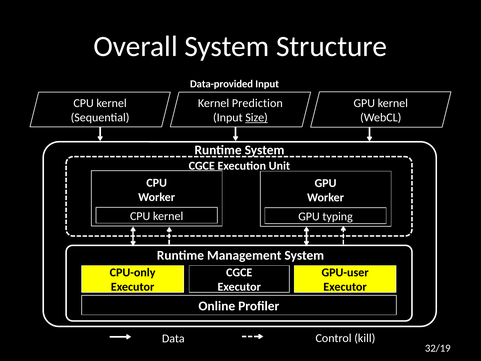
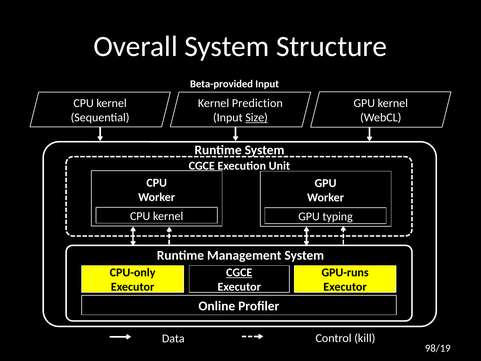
Data-provided: Data-provided -> Beta-provided
CGCE at (239, 272) underline: none -> present
GPU-user: GPU-user -> GPU-runs
32/19: 32/19 -> 98/19
